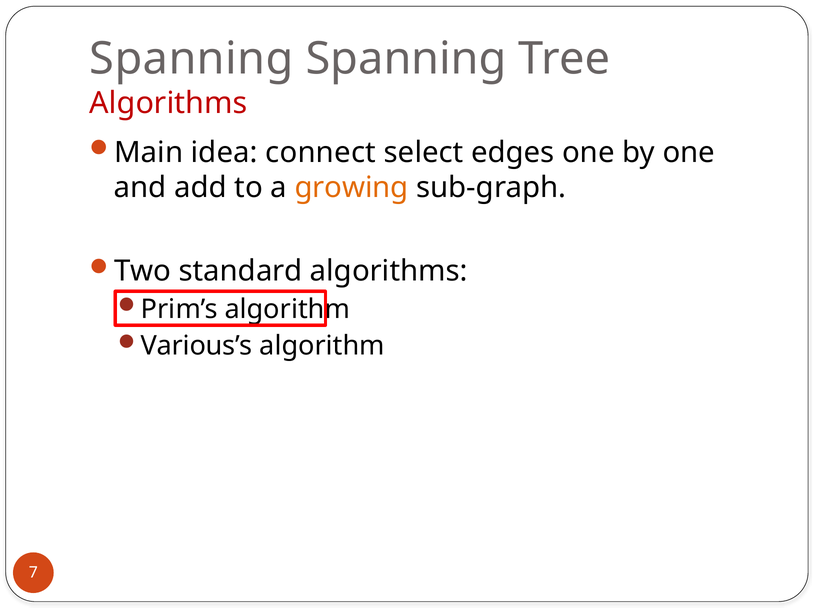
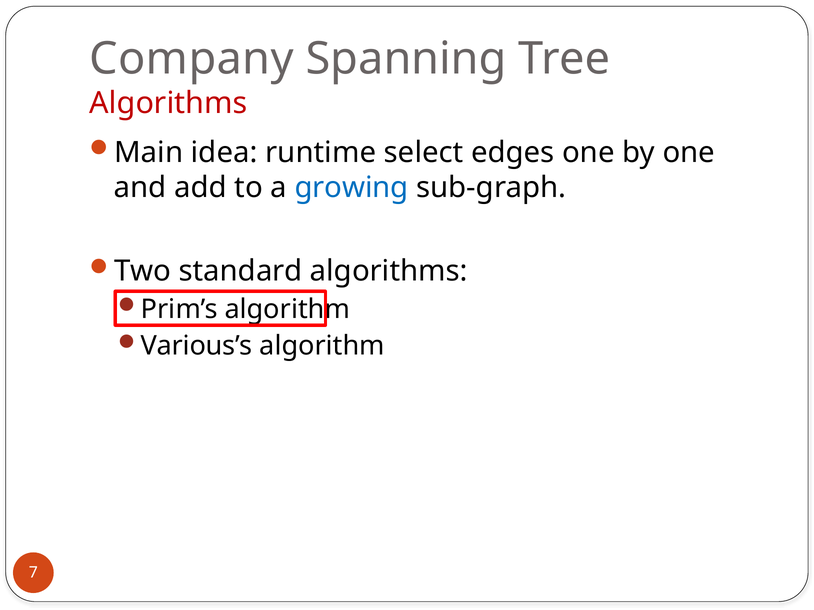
Spanning at (191, 59): Spanning -> Company
connect: connect -> runtime
growing colour: orange -> blue
